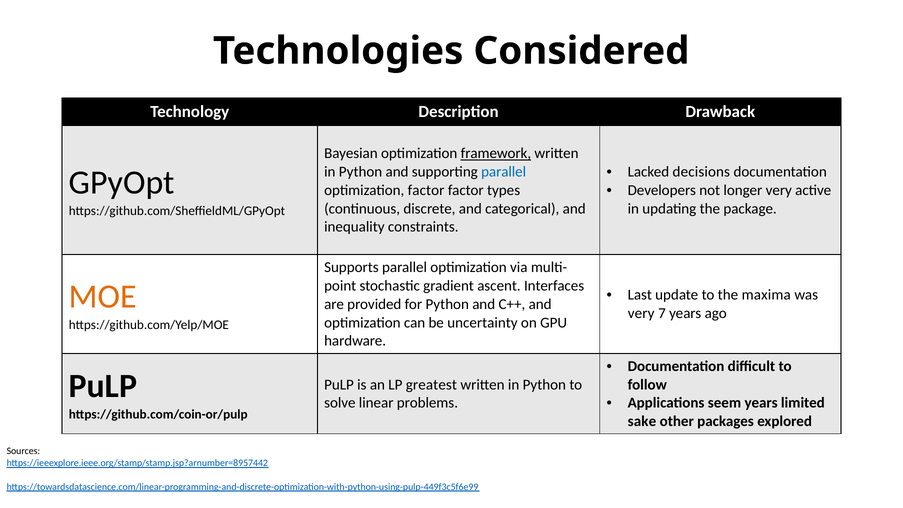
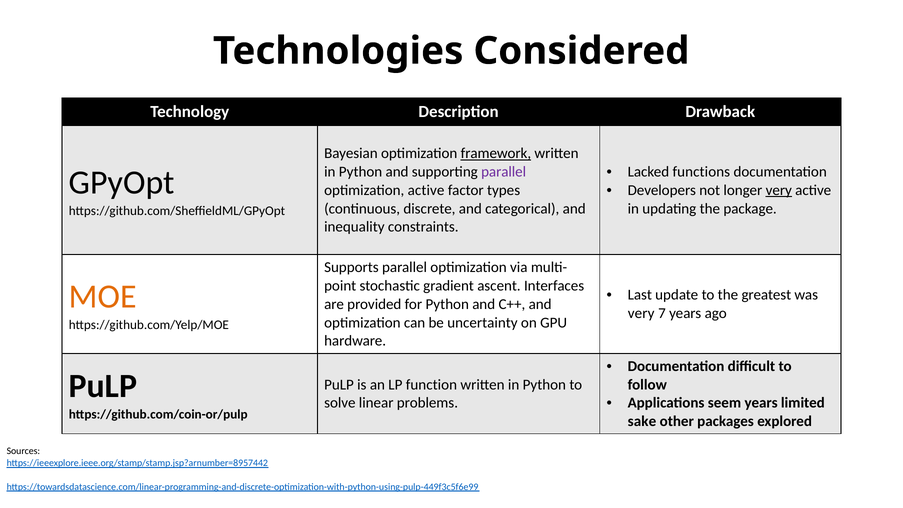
decisions: decisions -> functions
parallel at (504, 172) colour: blue -> purple
very at (779, 190) underline: none -> present
optimization factor: factor -> active
maxima: maxima -> greatest
greatest: greatest -> function
